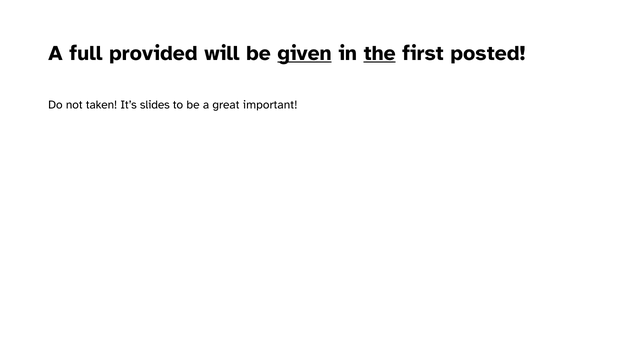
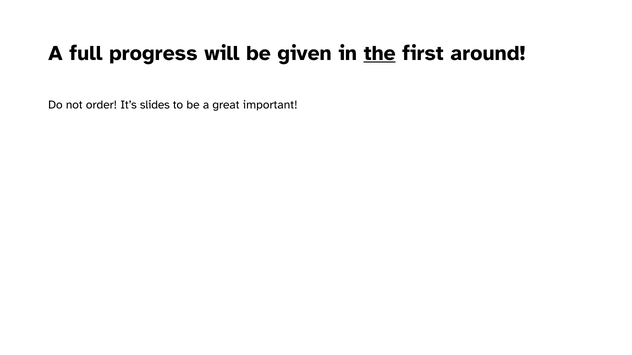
provided: provided -> progress
given underline: present -> none
posted: posted -> around
taken: taken -> order
